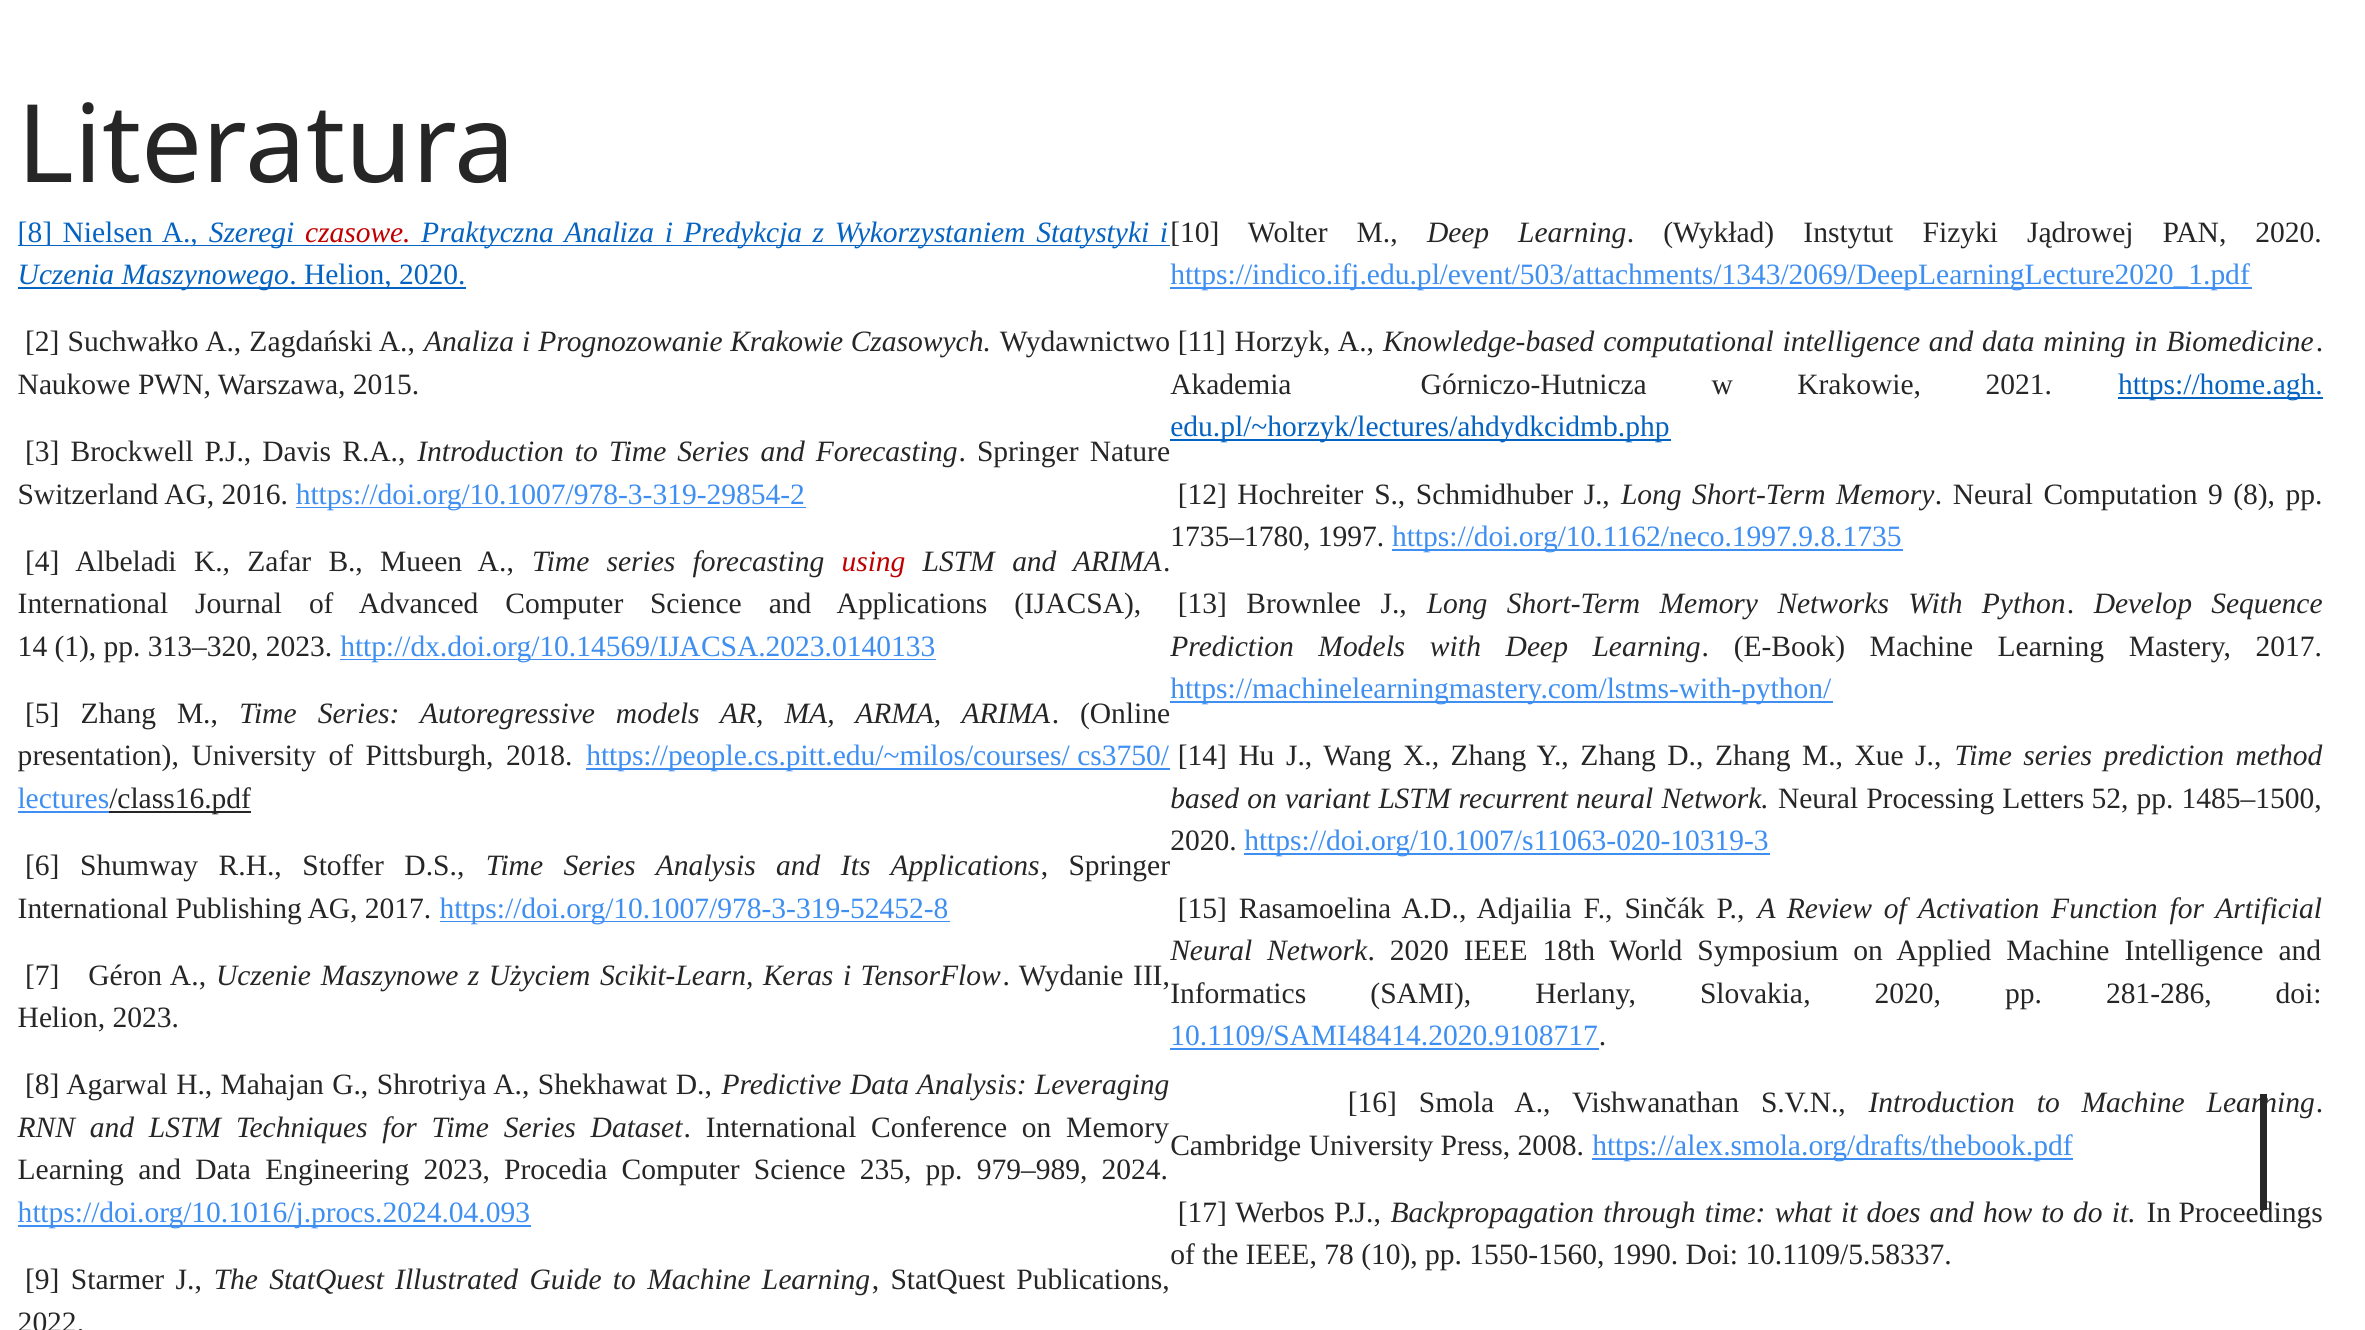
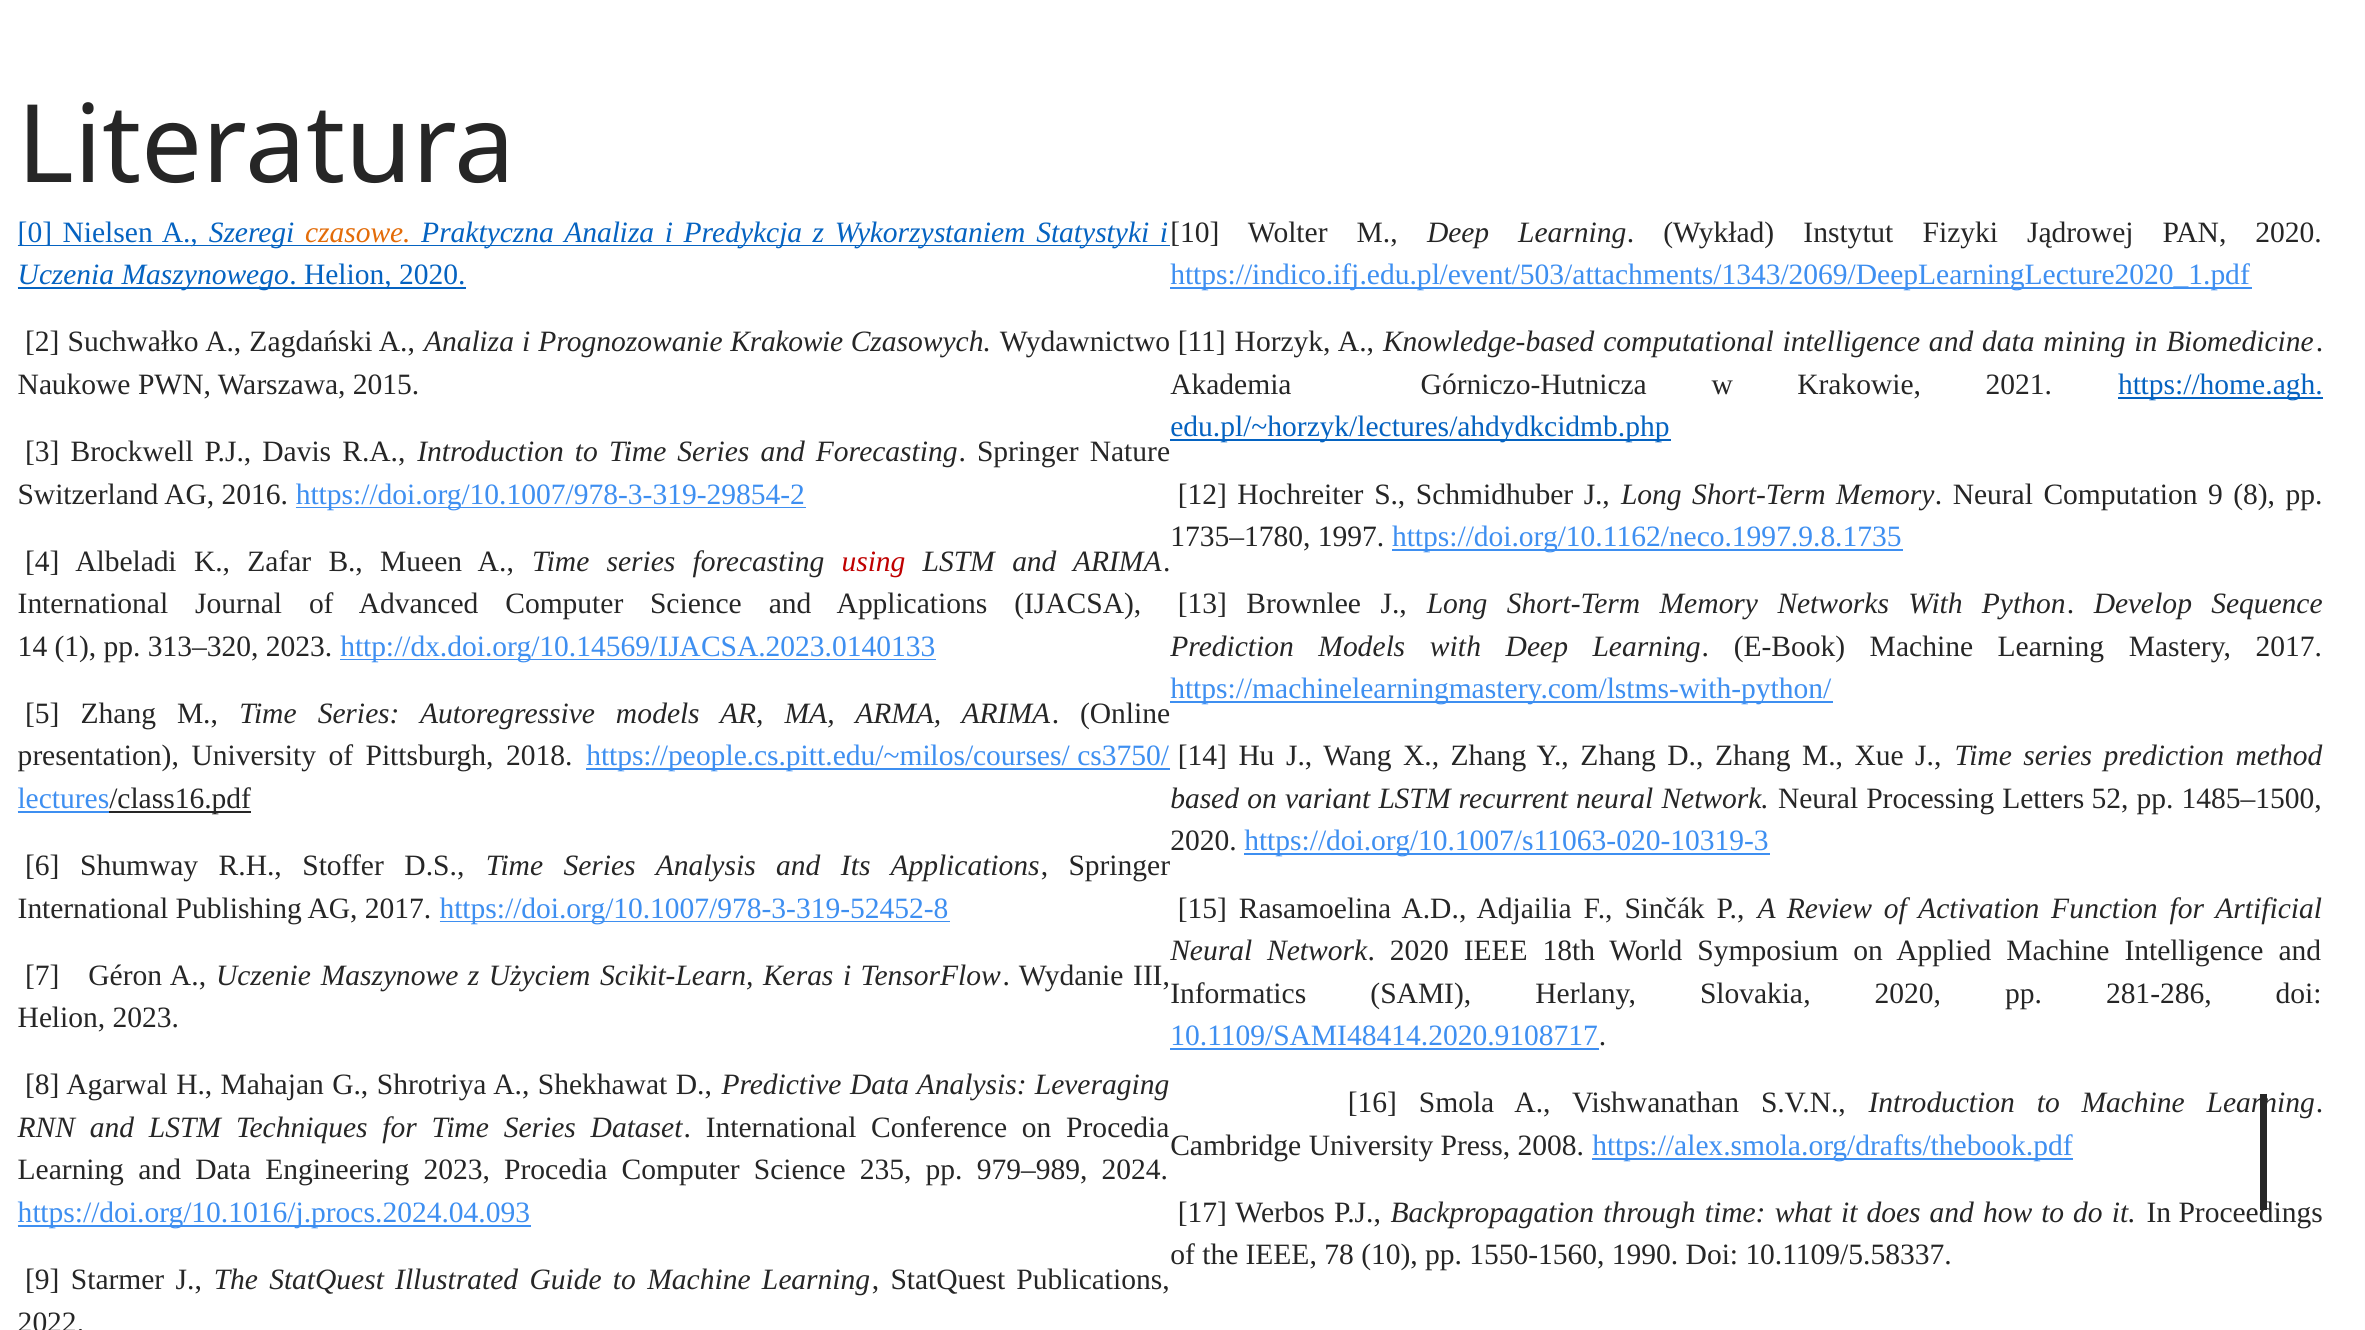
8 at (35, 232): 8 -> 0
czasowe colour: red -> orange
on Memory: Memory -> Procedia
